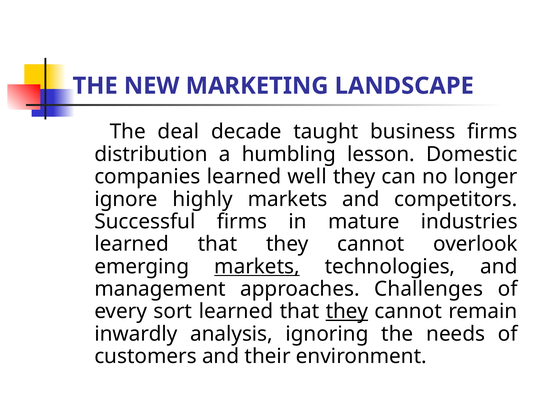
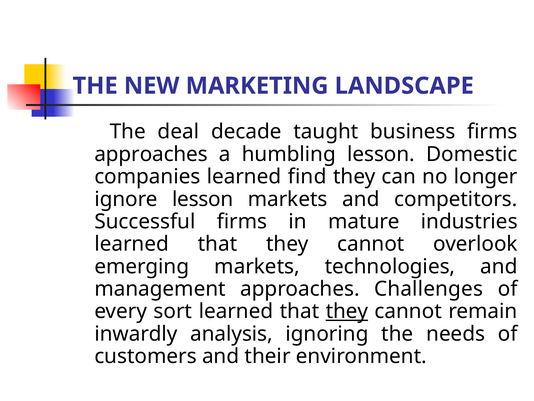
distribution at (151, 154): distribution -> approaches
well: well -> find
ignore highly: highly -> lesson
markets at (257, 266) underline: present -> none
